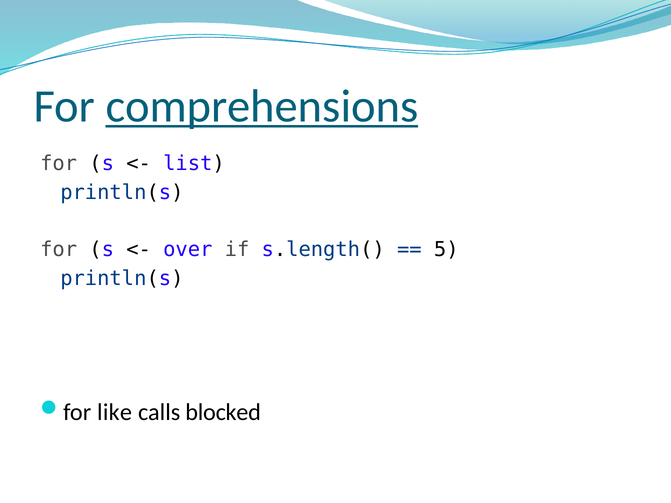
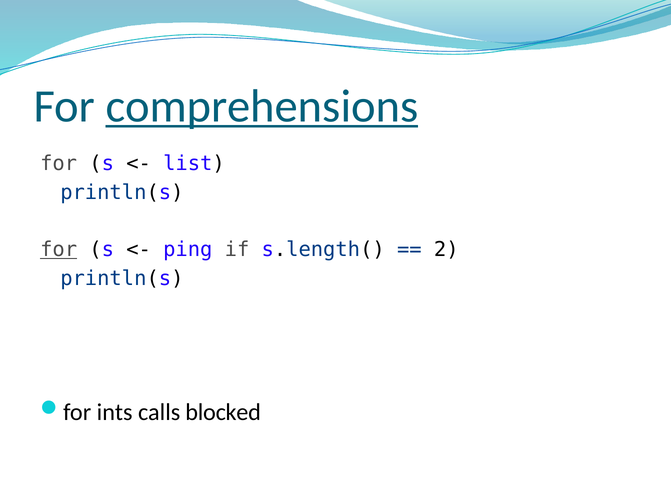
for at (59, 250) underline: none -> present
over: over -> ping
5: 5 -> 2
like: like -> ints
